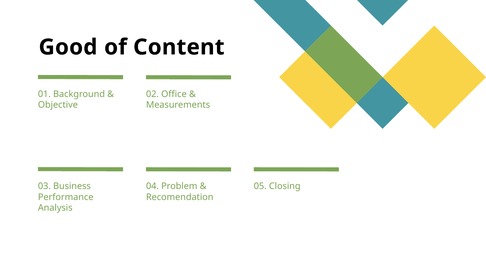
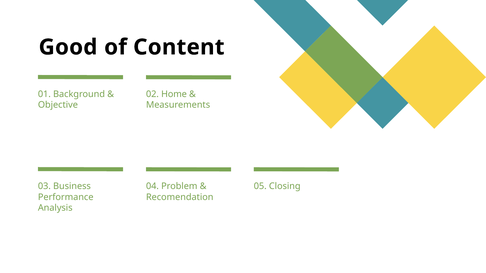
Office: Office -> Home
